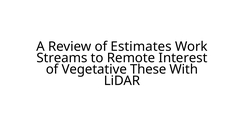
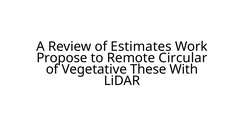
Streams: Streams -> Propose
Interest: Interest -> Circular
